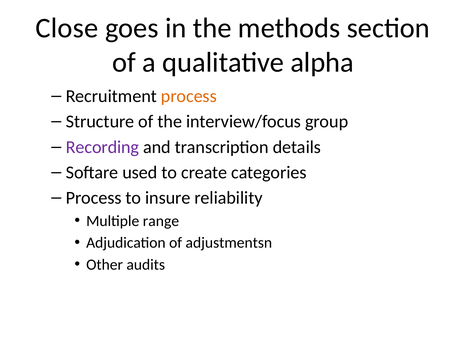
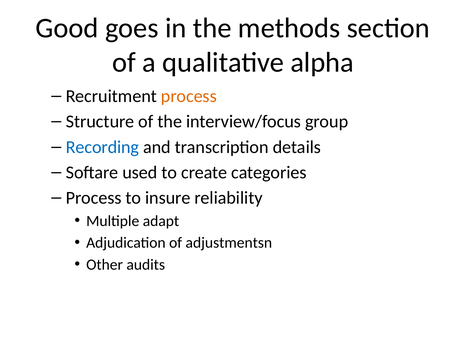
Close: Close -> Good
Recording colour: purple -> blue
range: range -> adapt
